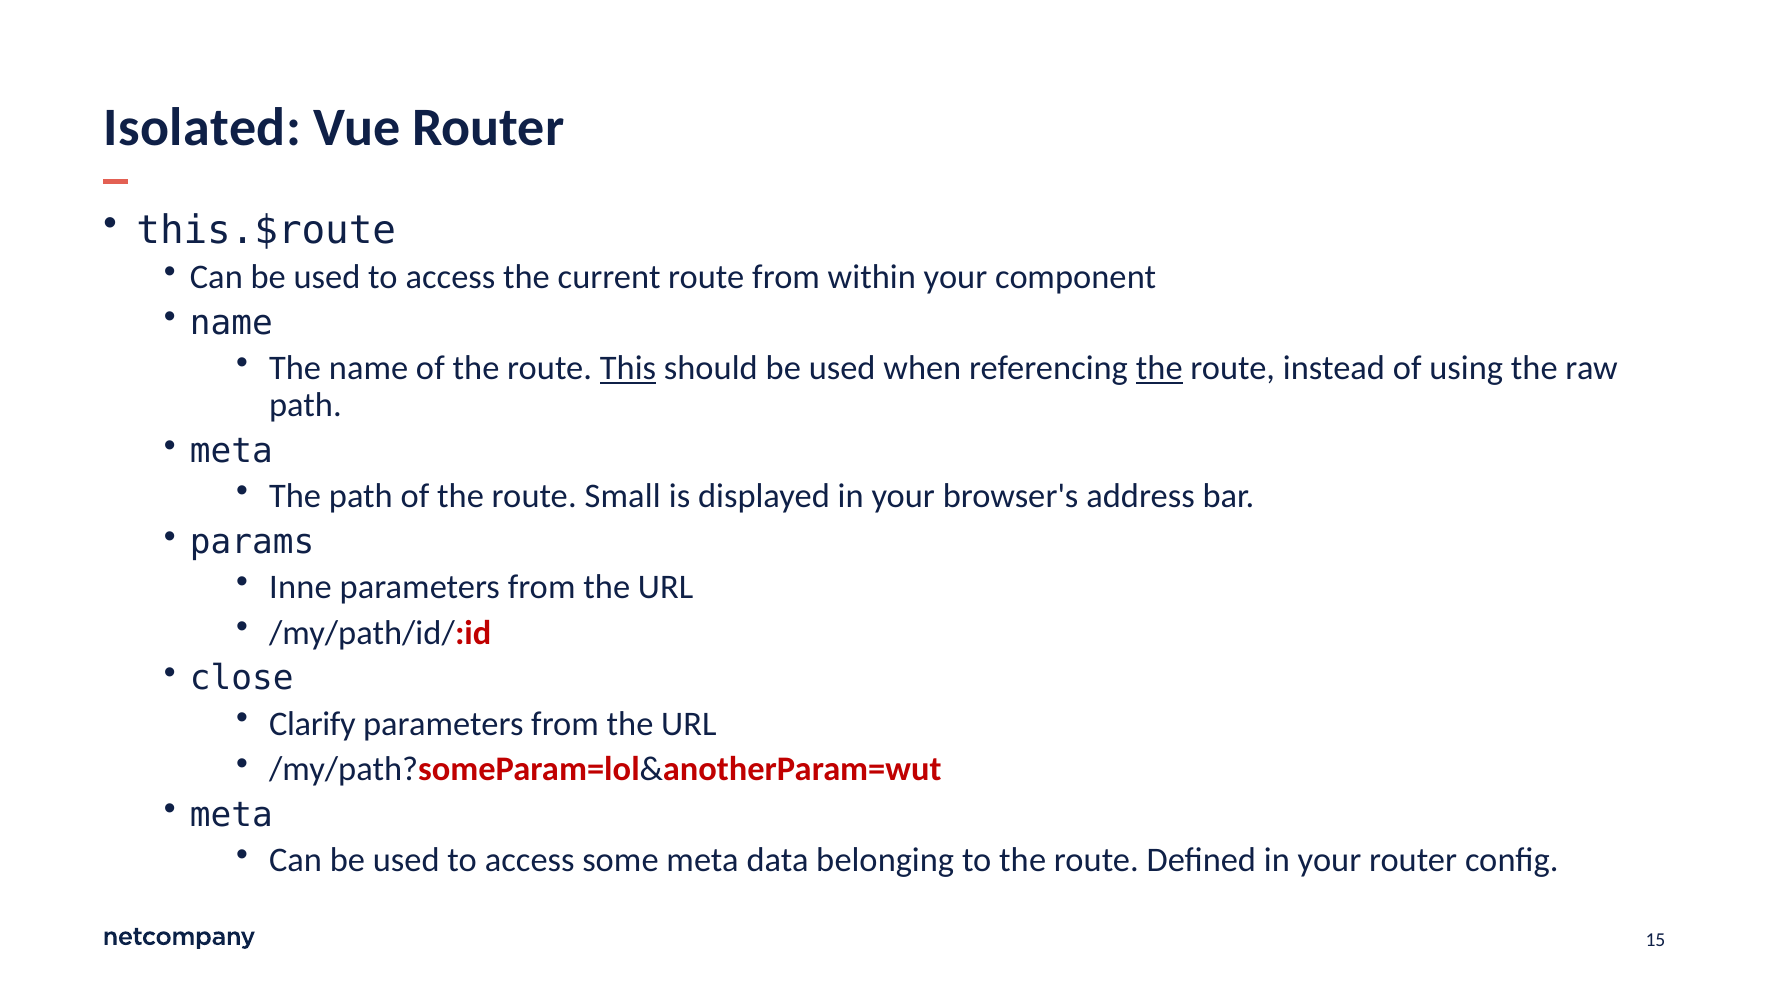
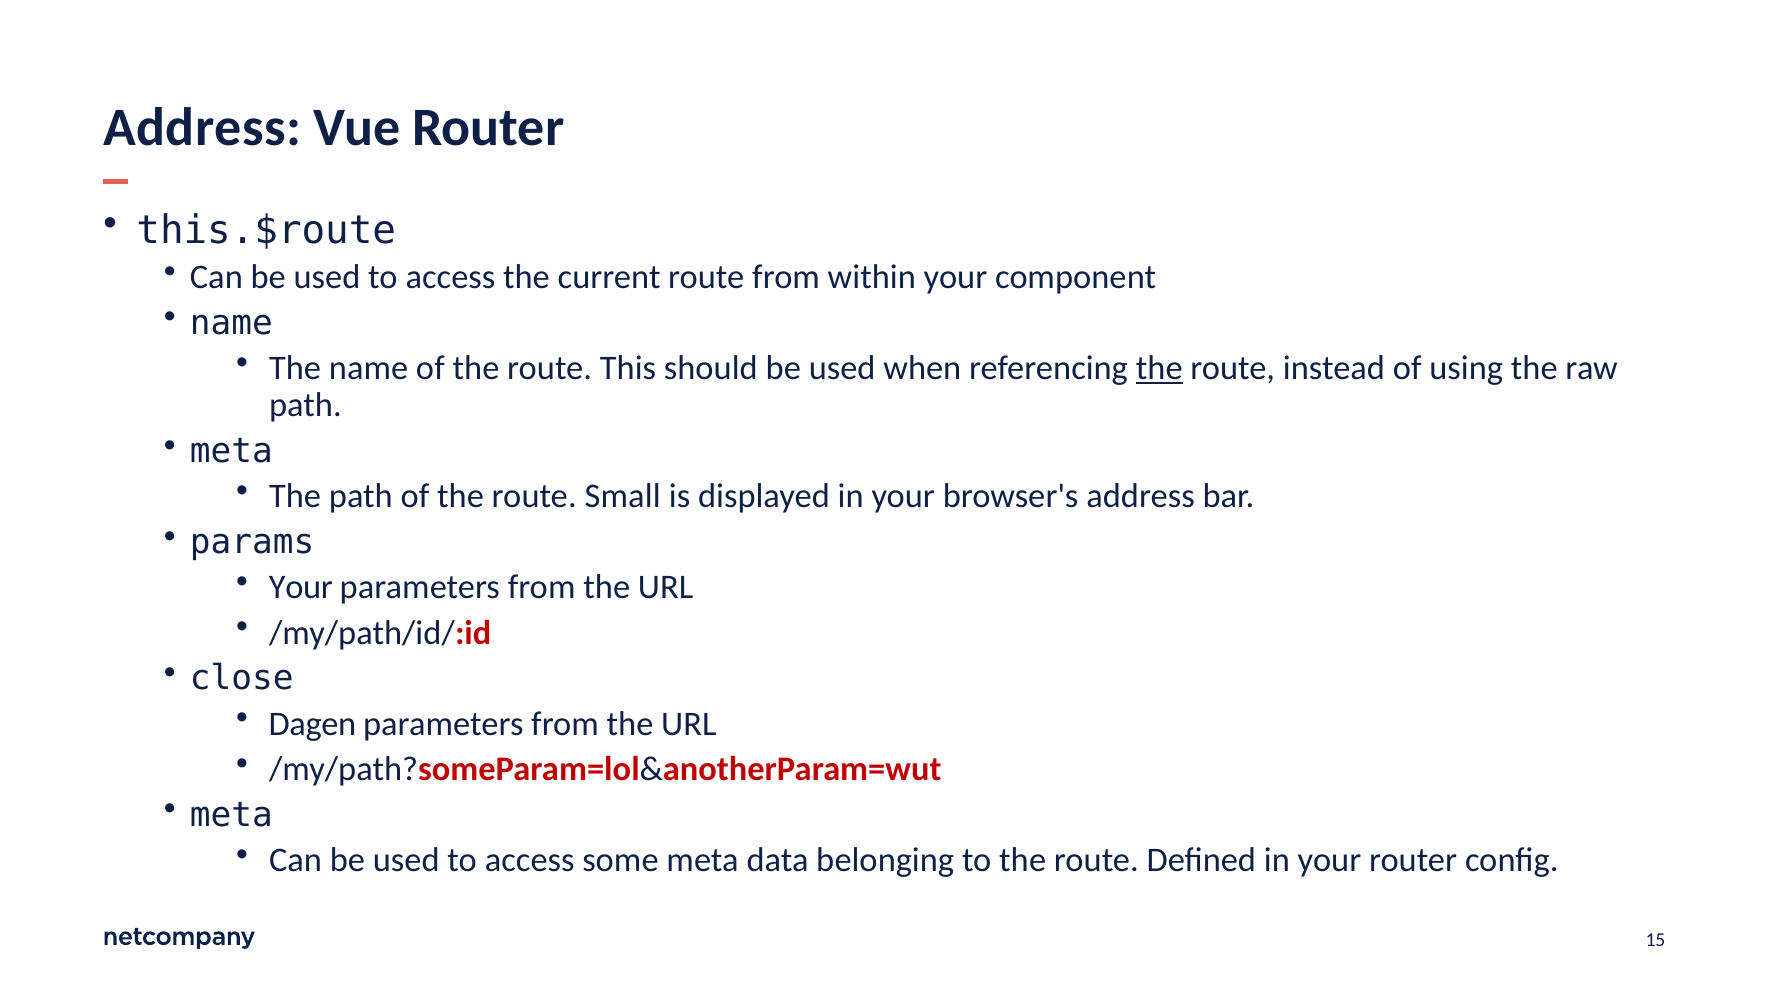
Isolated at (202, 127): Isolated -> Address
This underline: present -> none
Inne at (301, 587): Inne -> Your
Clarify: Clarify -> Dagen
